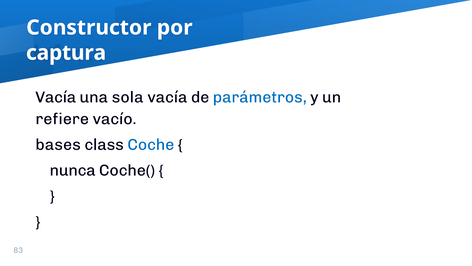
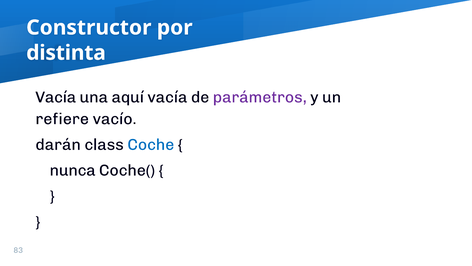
captura: captura -> distinta
sola: sola -> aquí
parámetros colour: blue -> purple
bases: bases -> darán
